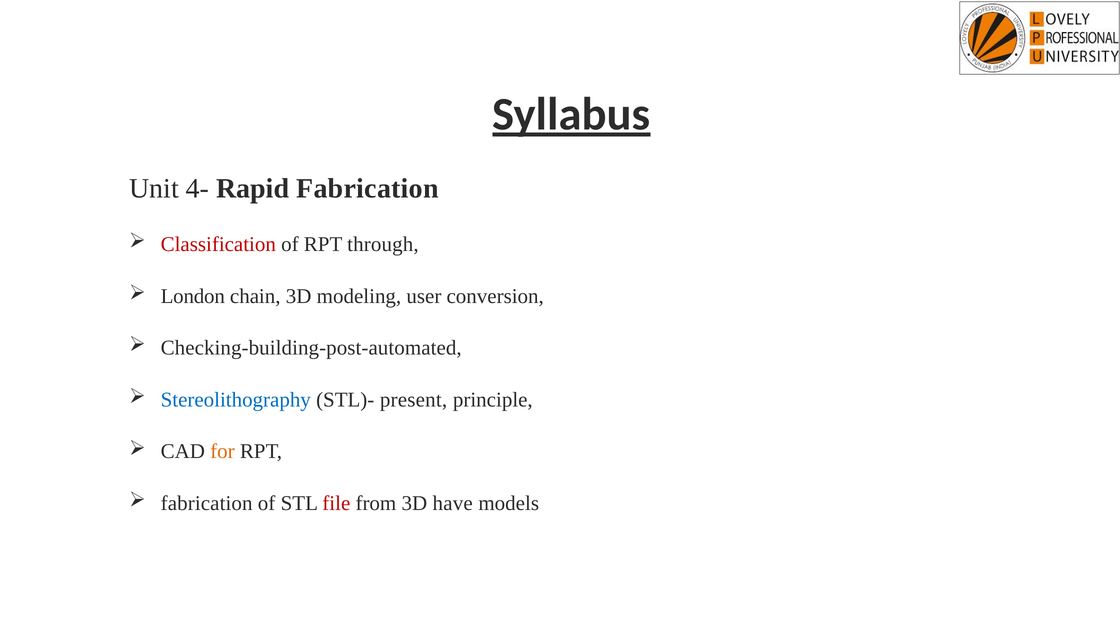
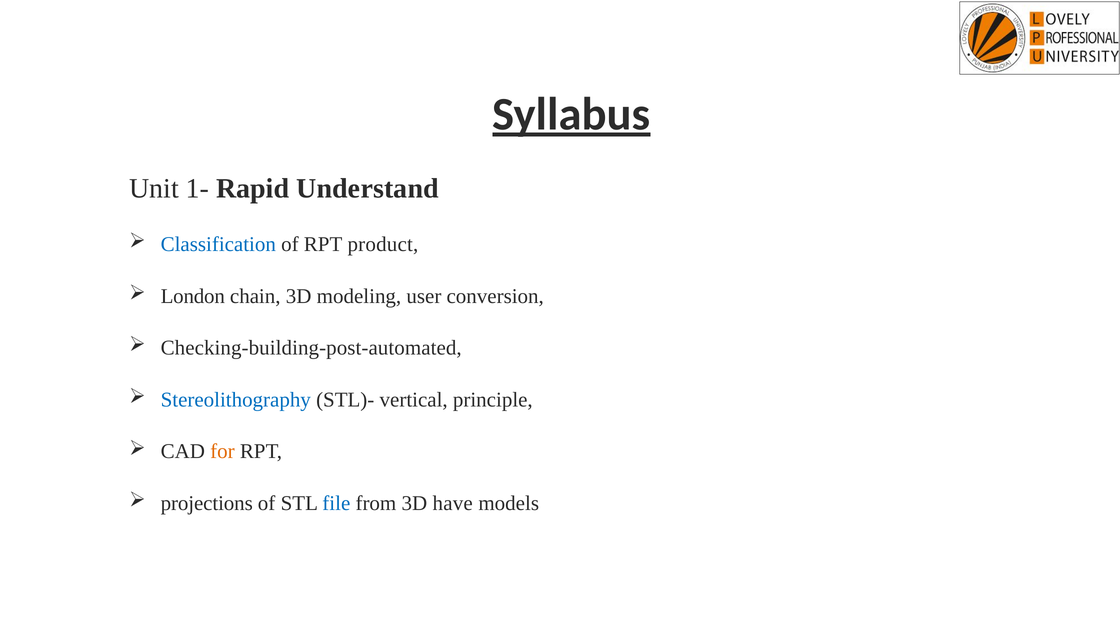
4-: 4- -> 1-
Rapid Fabrication: Fabrication -> Understand
Classification colour: red -> blue
through: through -> product
present: present -> vertical
fabrication at (207, 503): fabrication -> projections
file colour: red -> blue
